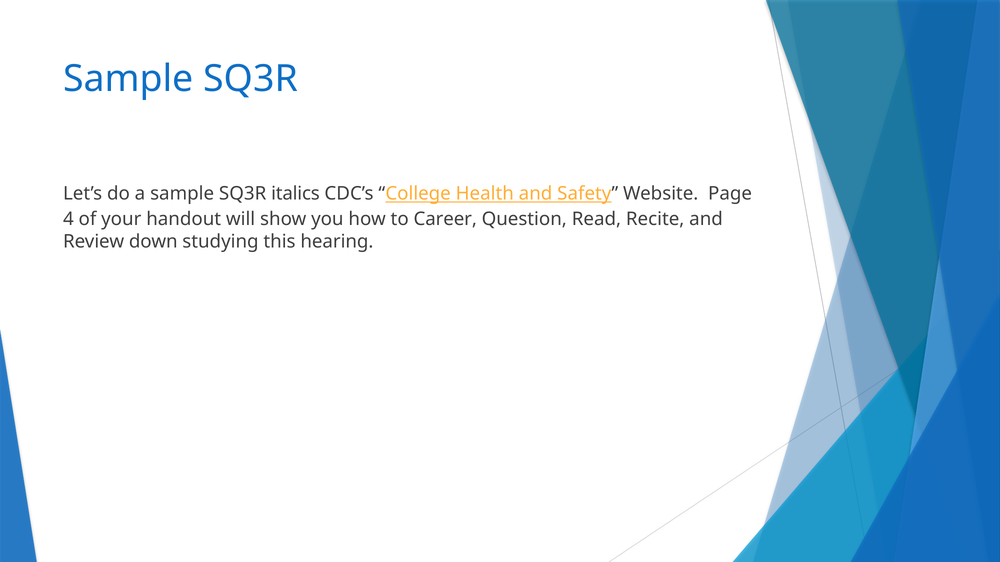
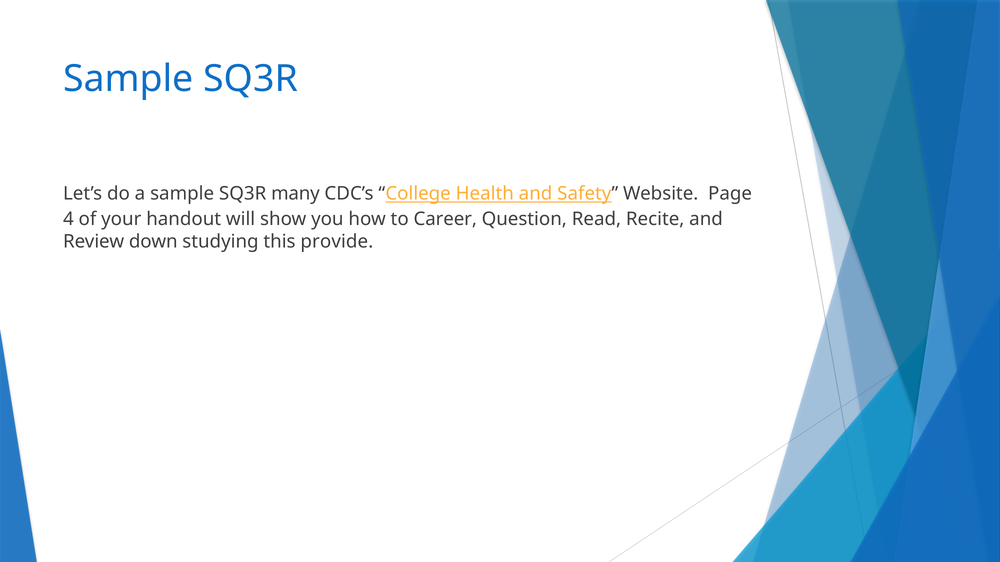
italics: italics -> many
hearing: hearing -> provide
